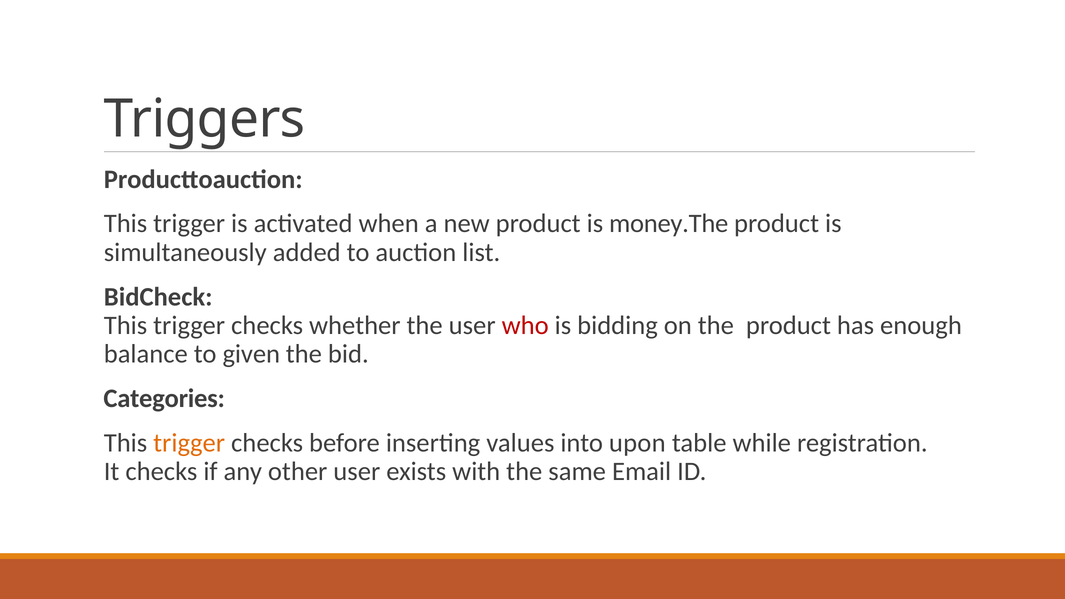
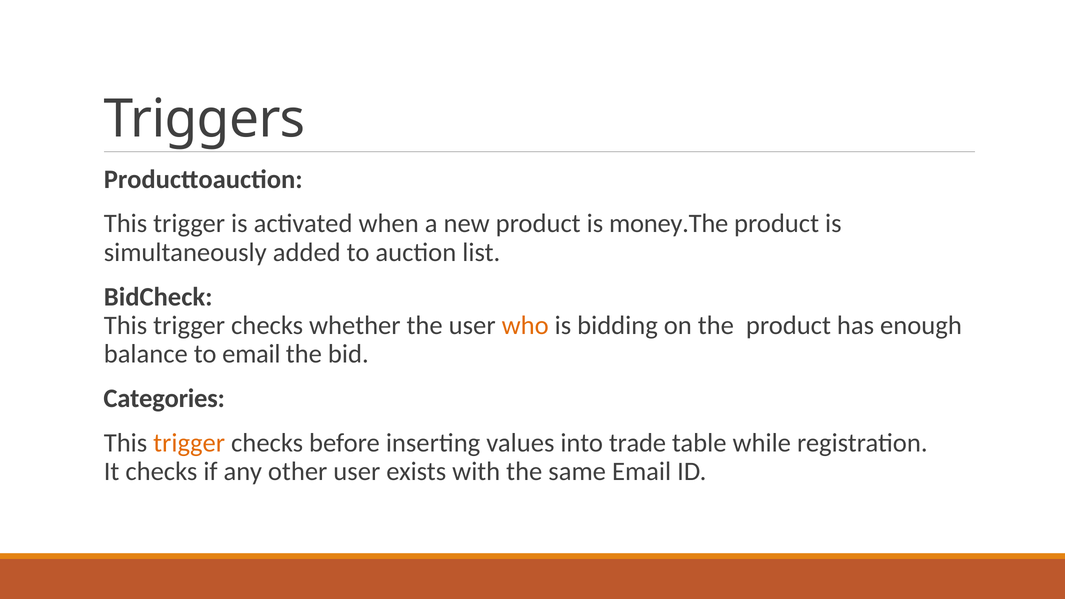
who colour: red -> orange
to given: given -> email
upon: upon -> trade
